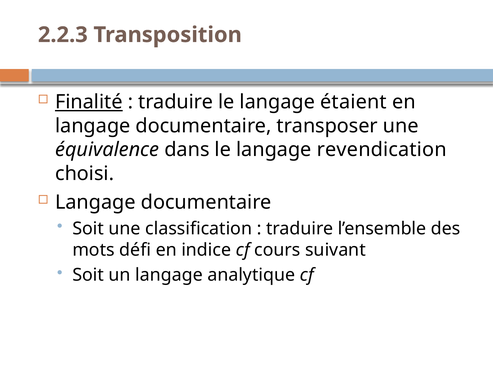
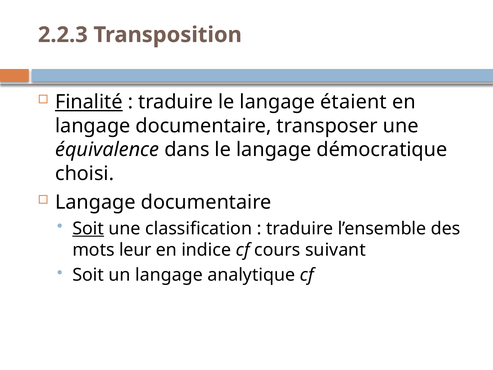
revendication: revendication -> démocratique
Soit at (88, 228) underline: none -> present
défi: défi -> leur
